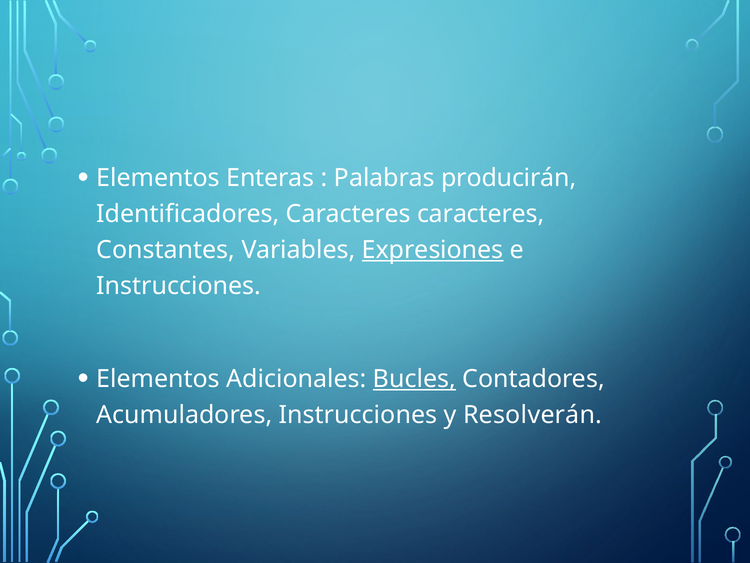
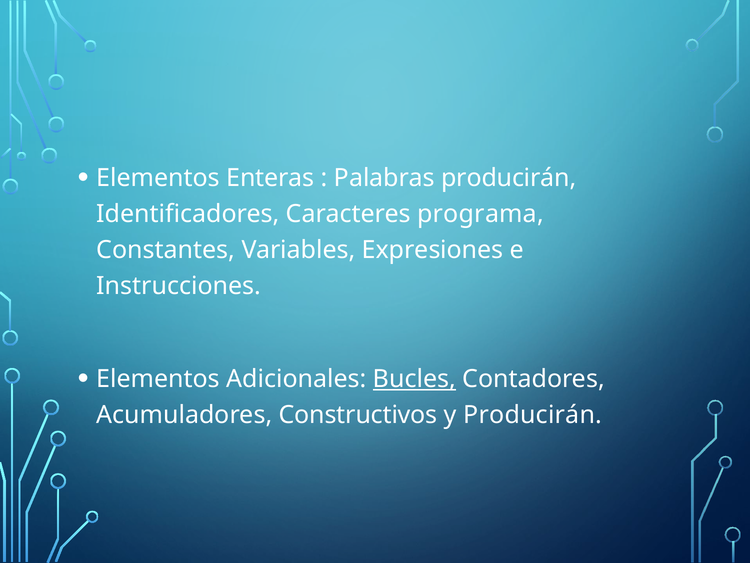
Caracteres caracteres: caracteres -> programa
Expresiones underline: present -> none
Acumuladores Instrucciones: Instrucciones -> Constructivos
y Resolverán: Resolverán -> Producirán
